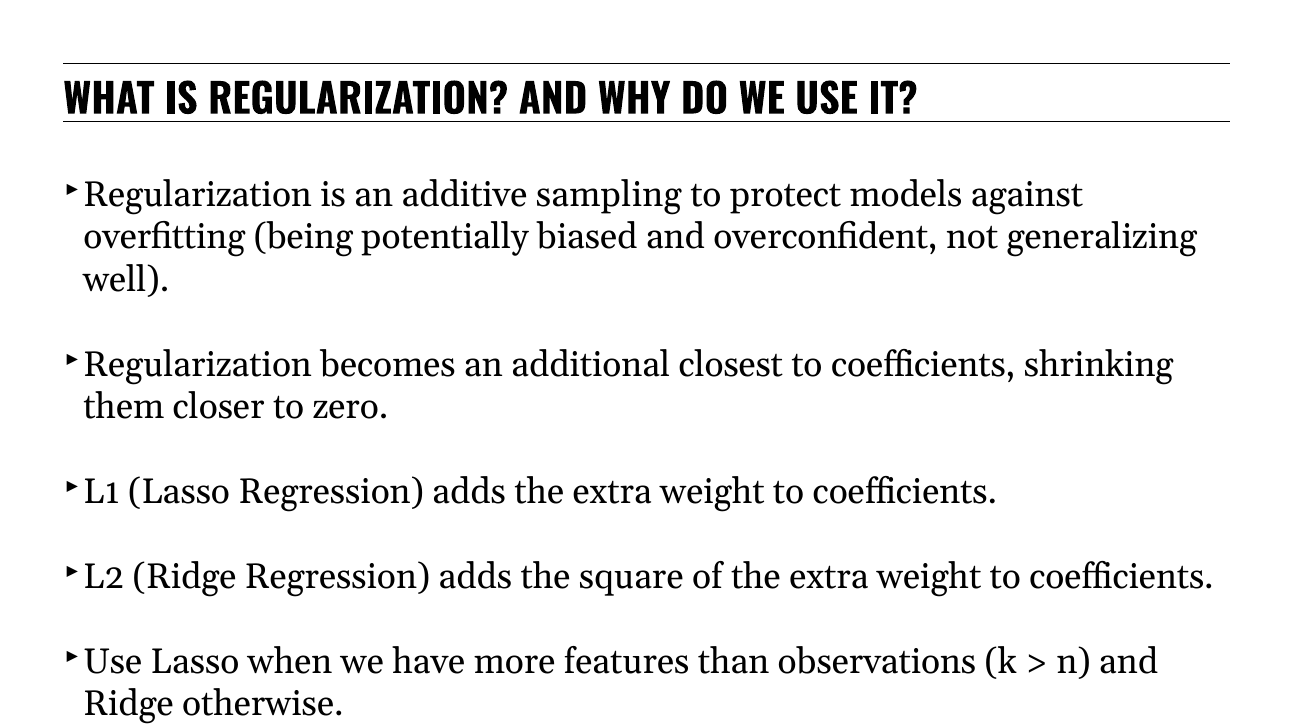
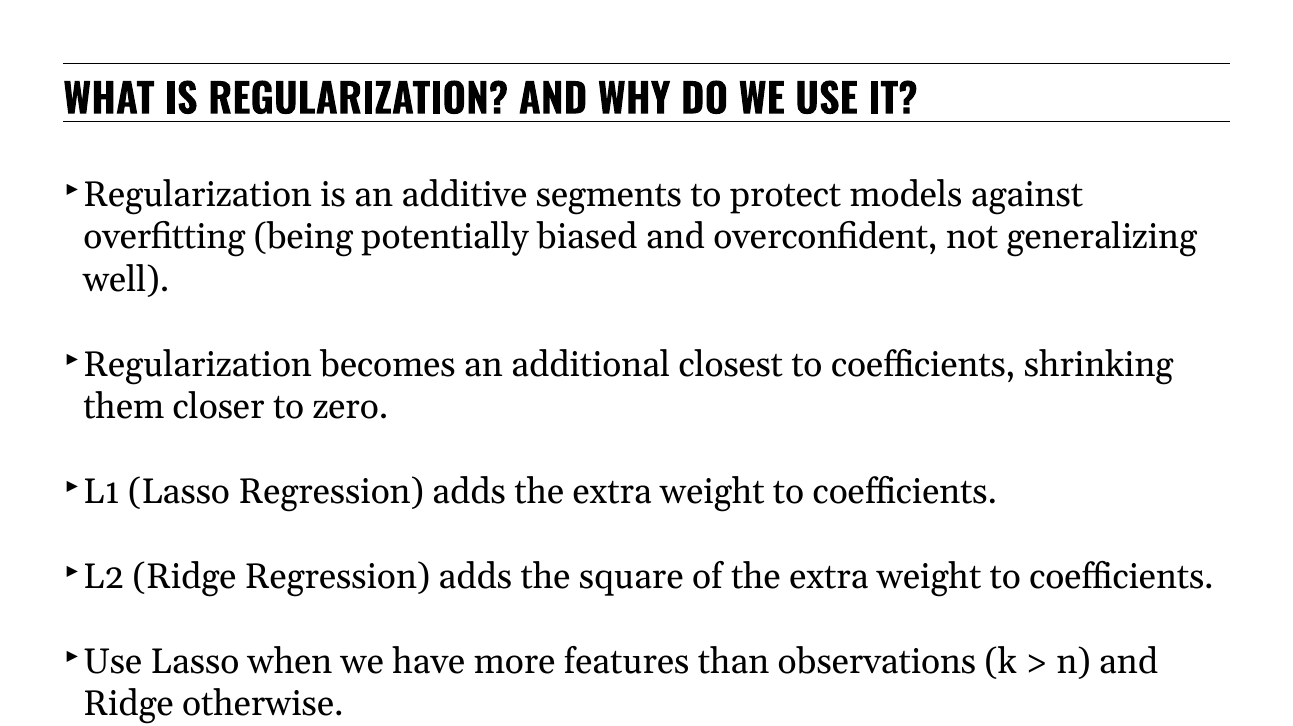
sampling: sampling -> segments
